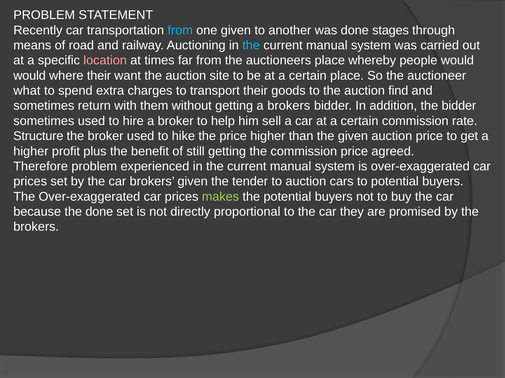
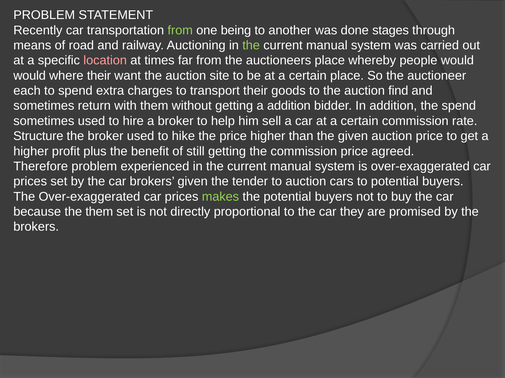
from at (180, 30) colour: light blue -> light green
one given: given -> being
the at (251, 45) colour: light blue -> light green
what: what -> each
a brokers: brokers -> addition
the bidder: bidder -> spend
the done: done -> them
